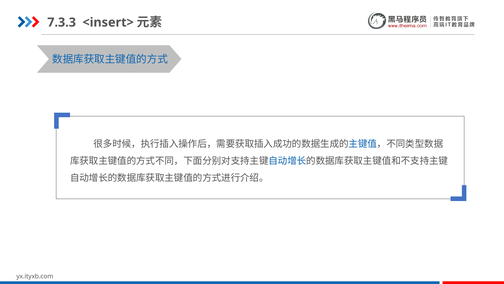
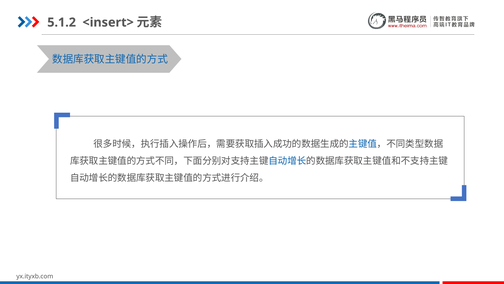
7.3.3: 7.3.3 -> 5.1.2
